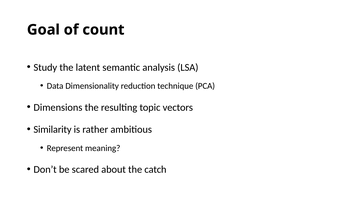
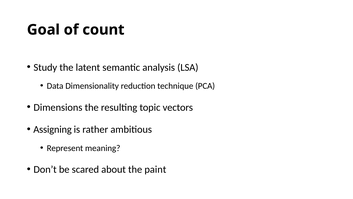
Similarity: Similarity -> Assigning
catch: catch -> paint
